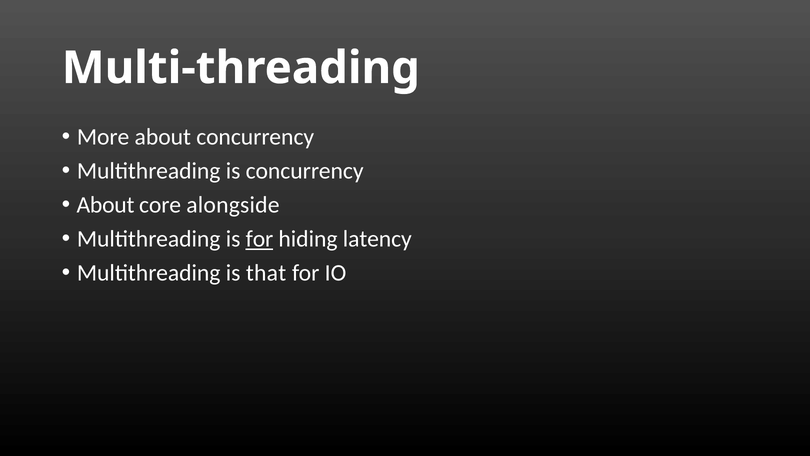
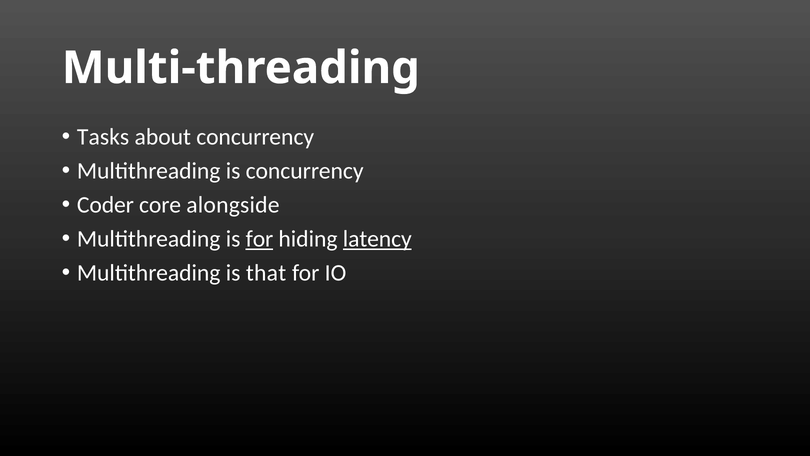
More: More -> Tasks
About at (105, 205): About -> Coder
latency underline: none -> present
